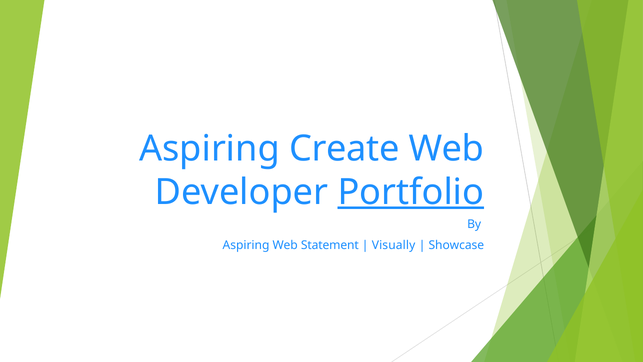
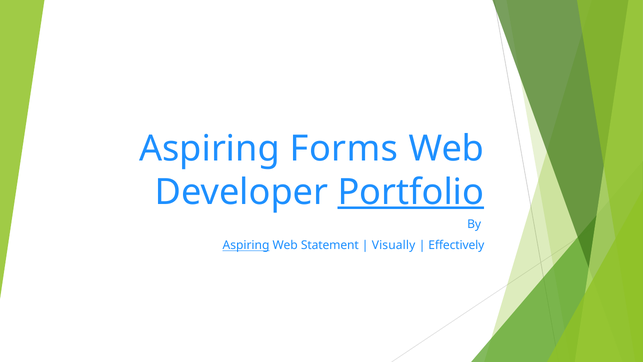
Create: Create -> Forms
Aspiring at (246, 245) underline: none -> present
Showcase: Showcase -> Effectively
